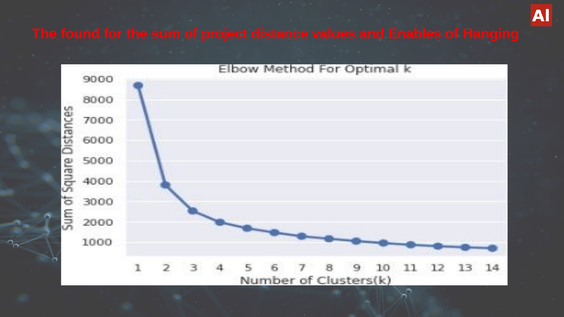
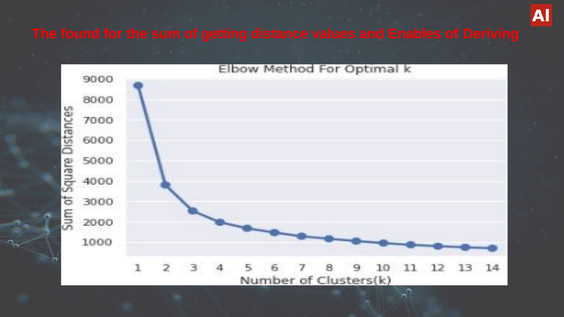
project: project -> getting
Hanging: Hanging -> Deriving
